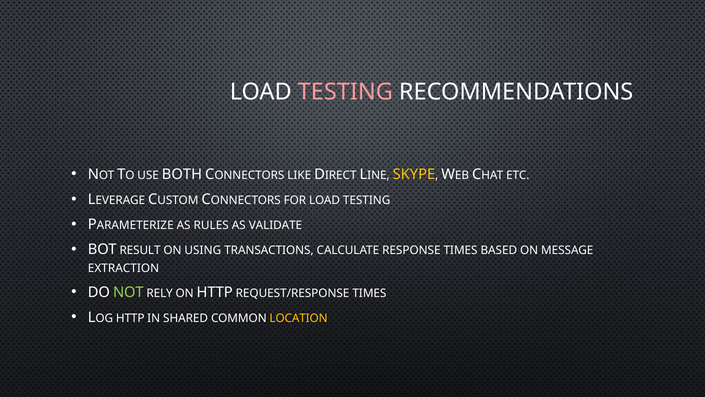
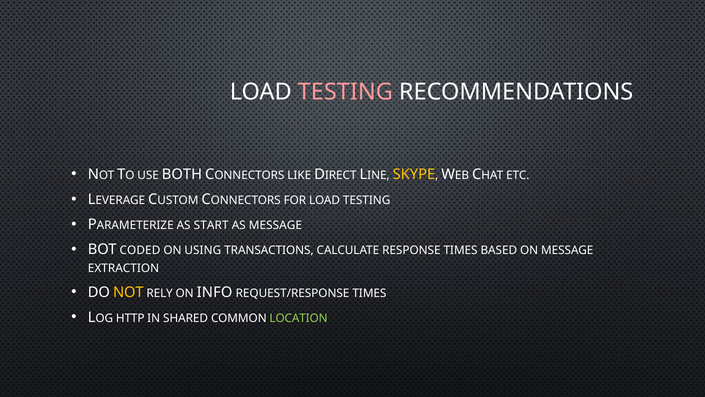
RULES: RULES -> START
AS VALIDATE: VALIDATE -> MESSAGE
RESULT: RESULT -> CODED
NOT colour: light green -> yellow
ON HTTP: HTTP -> INFO
LOCATION colour: yellow -> light green
